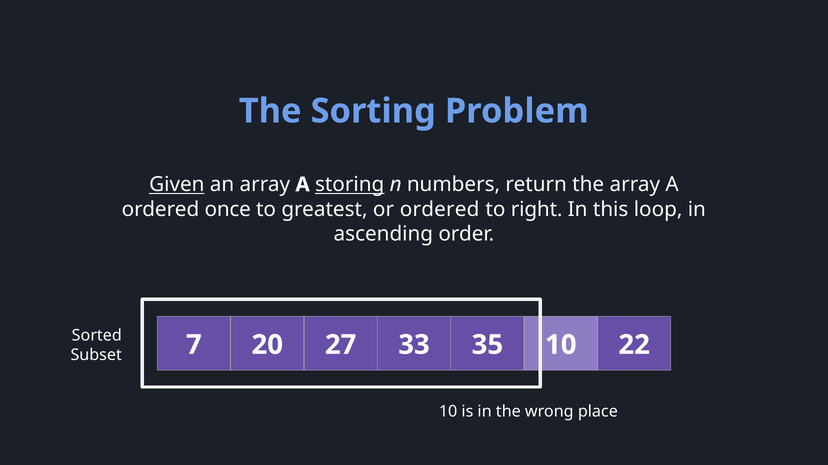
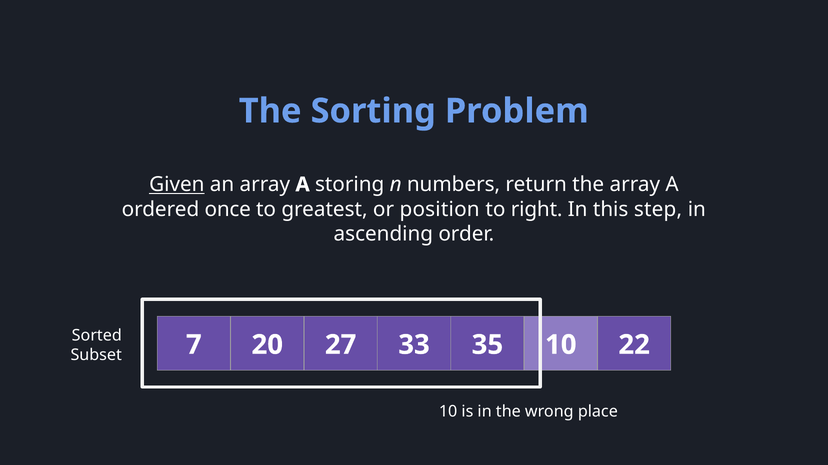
storing underline: present -> none
or ordered: ordered -> position
loop: loop -> step
